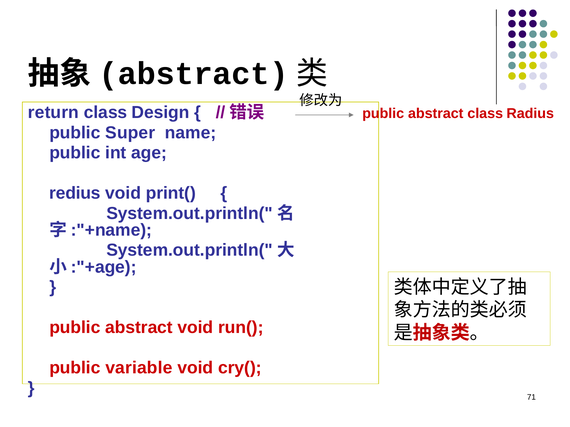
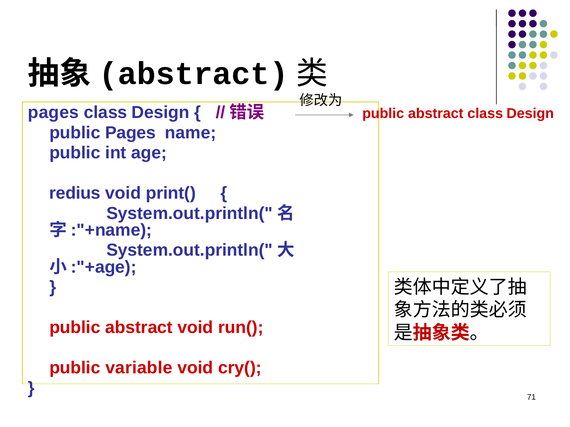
return at (53, 113): return -> pages
abstract class Radius: Radius -> Design
public Super: Super -> Pages
